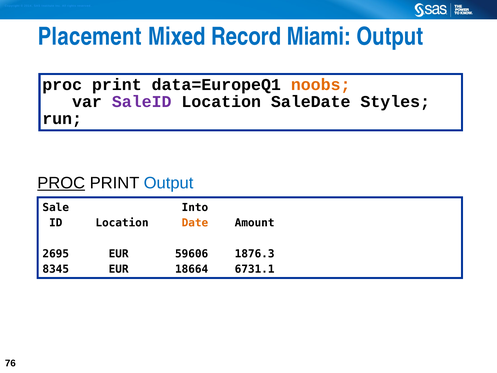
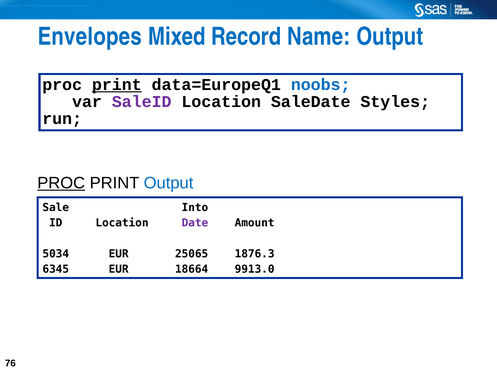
Placement: Placement -> Envelopes
Miami: Miami -> Name
print at (117, 85) underline: none -> present
noobs colour: orange -> blue
Date colour: orange -> purple
2695: 2695 -> 5034
59606: 59606 -> 25065
8345: 8345 -> 6345
6731.1: 6731.1 -> 9913.0
